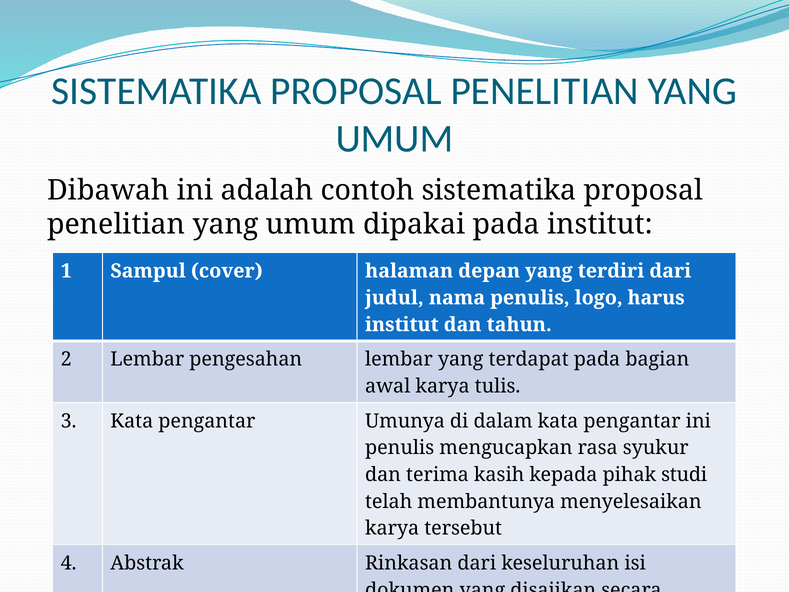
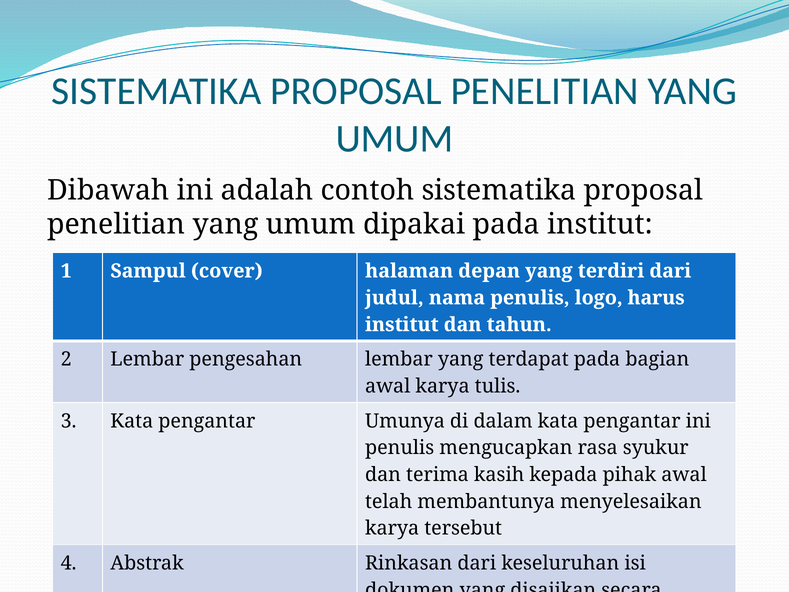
pihak studi: studi -> awal
